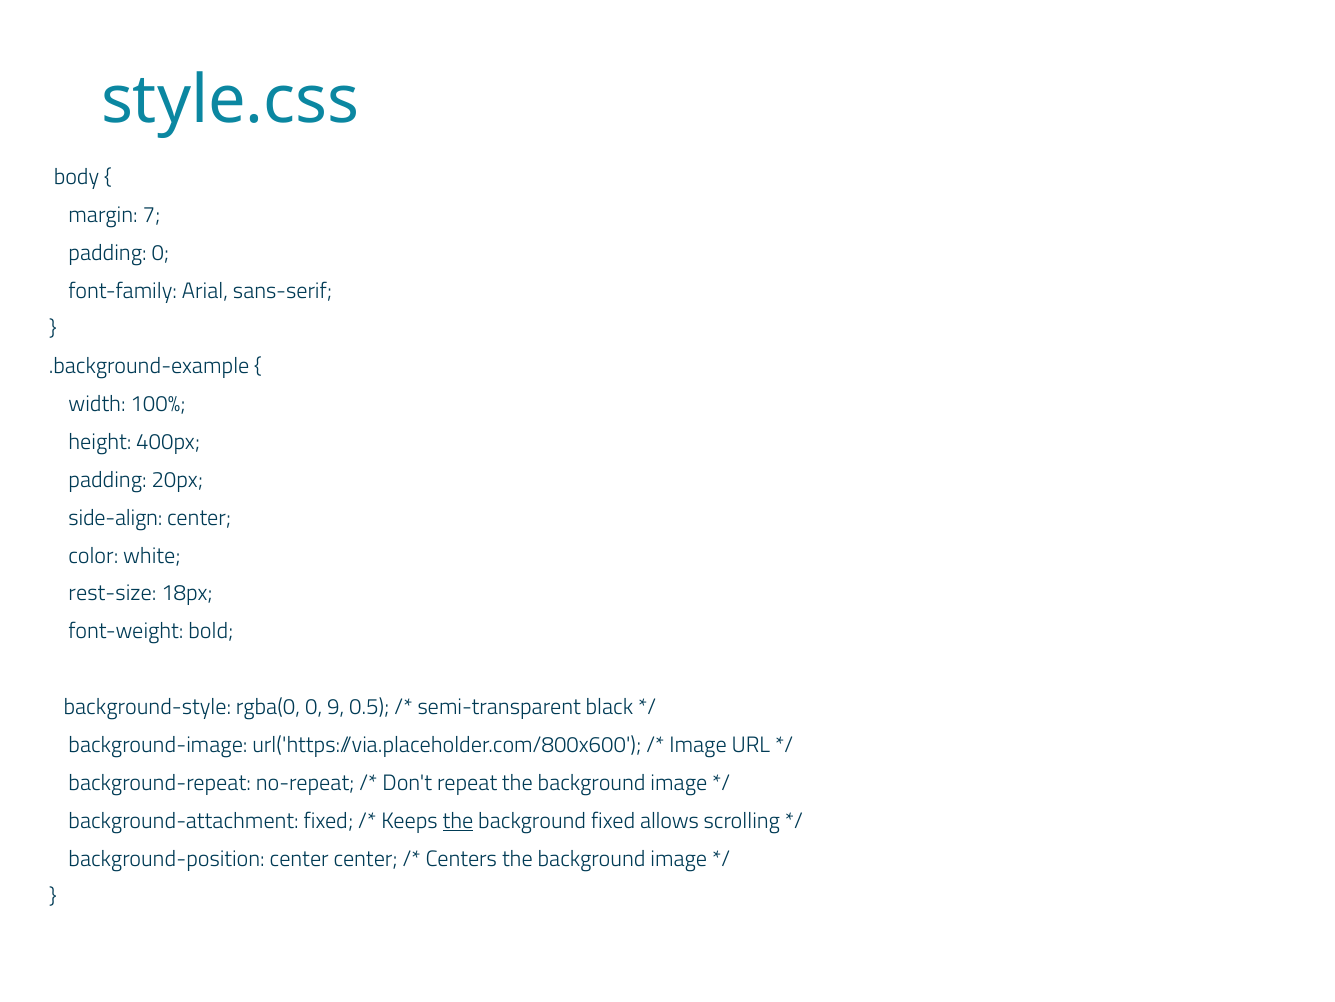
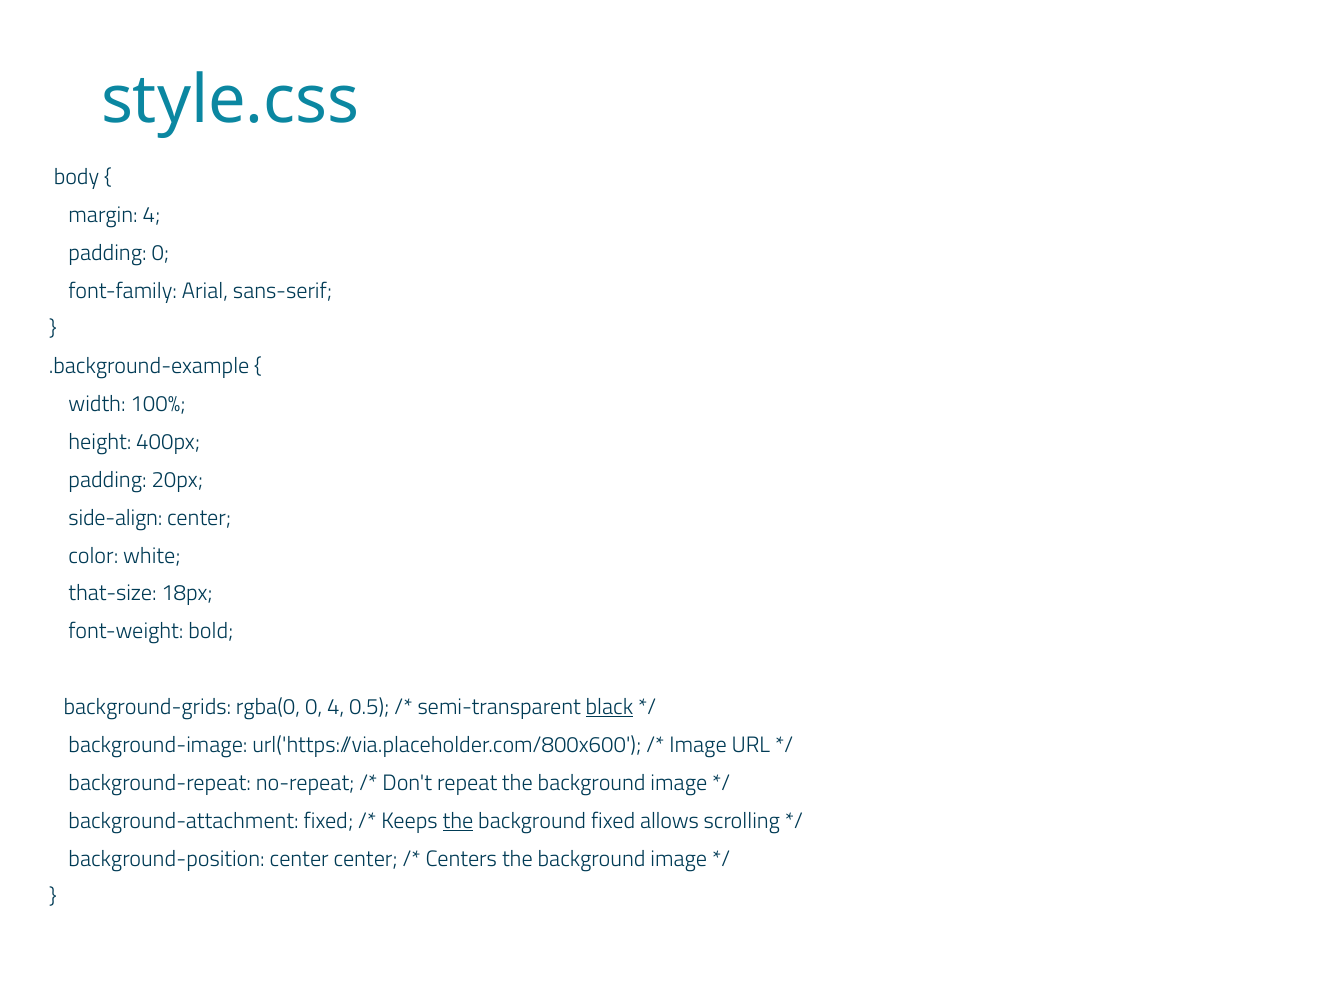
margin 7: 7 -> 4
rest-size: rest-size -> that-size
background-style: background-style -> background-grids
0 9: 9 -> 4
black underline: none -> present
